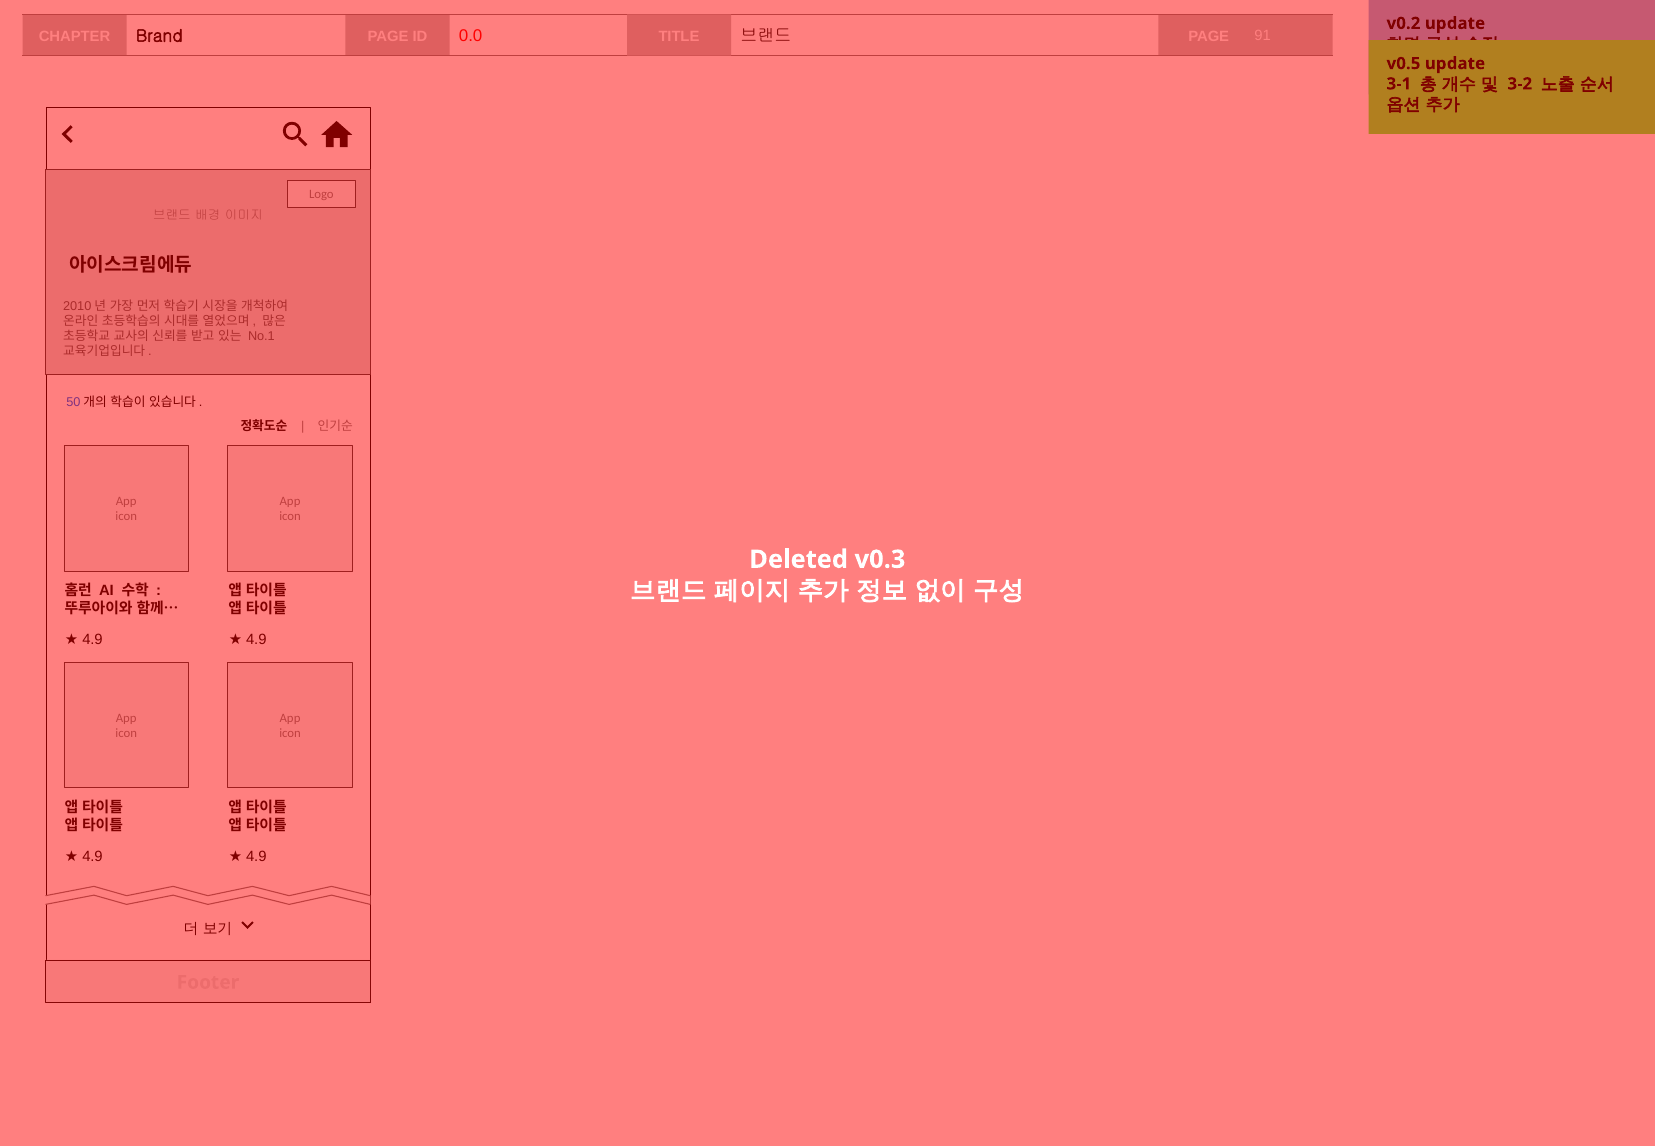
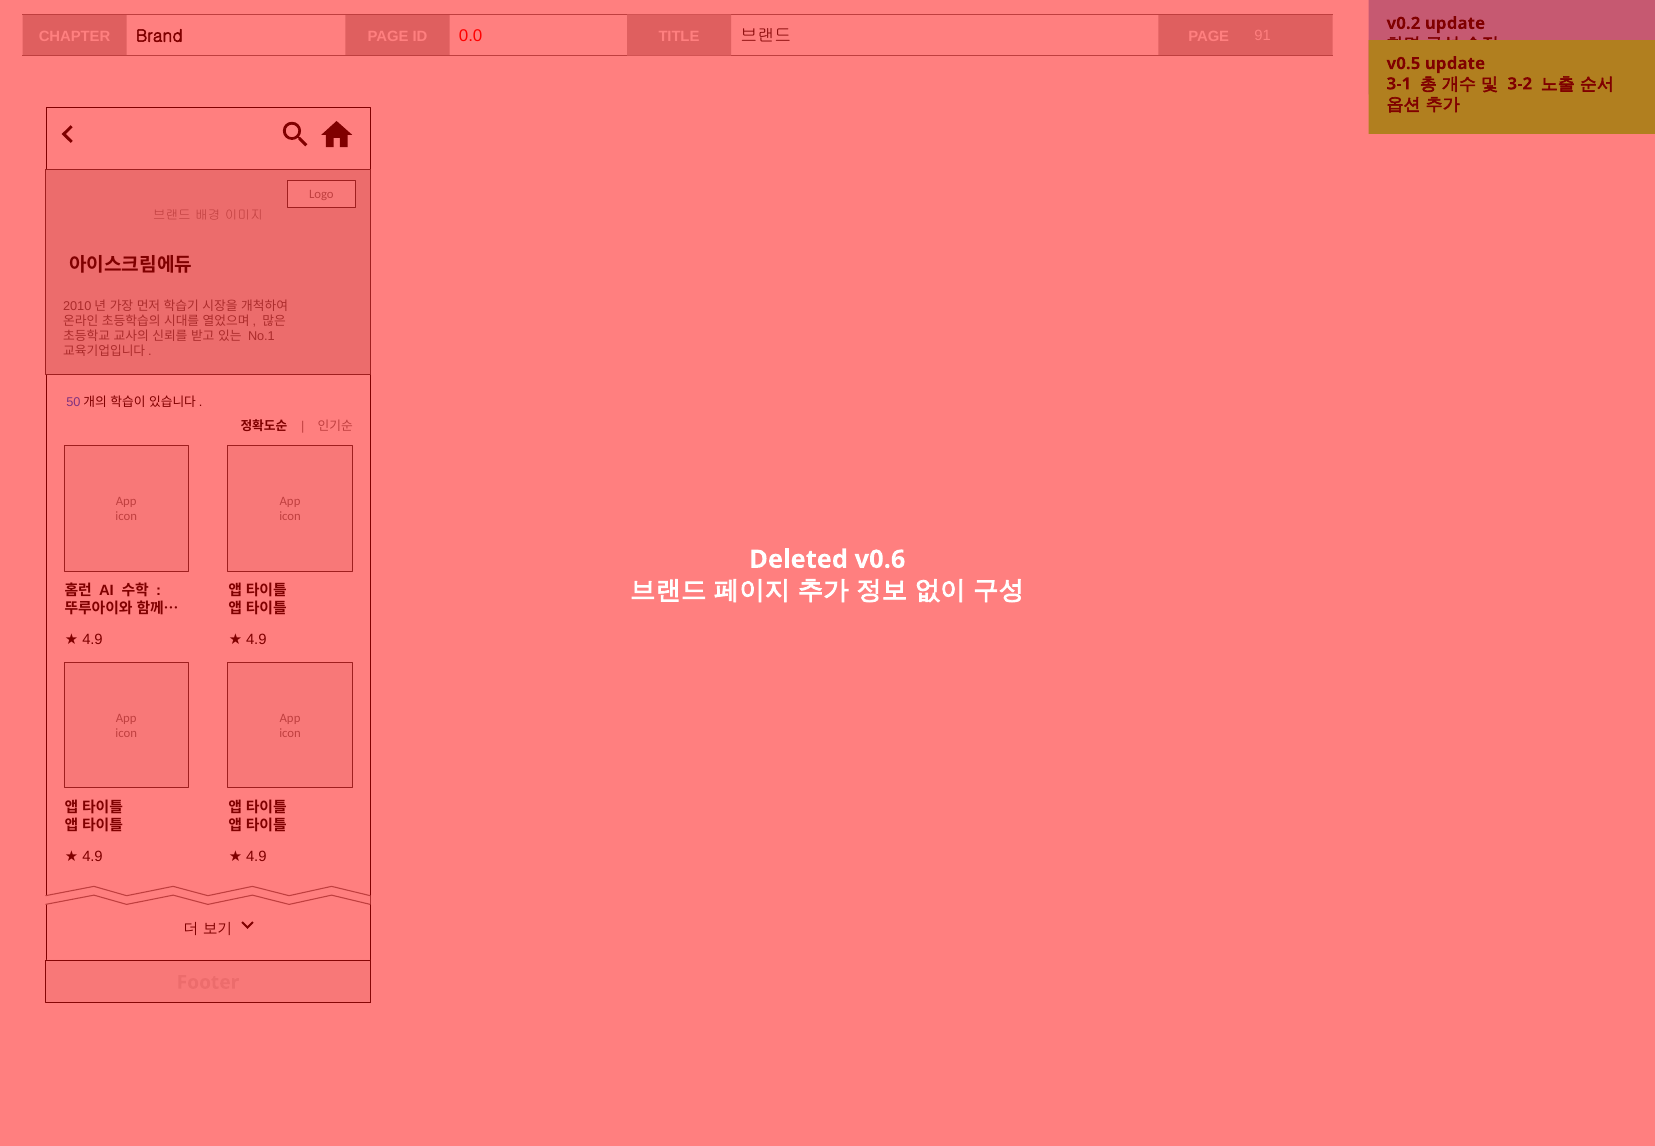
v0.3: v0.3 -> v0.6
